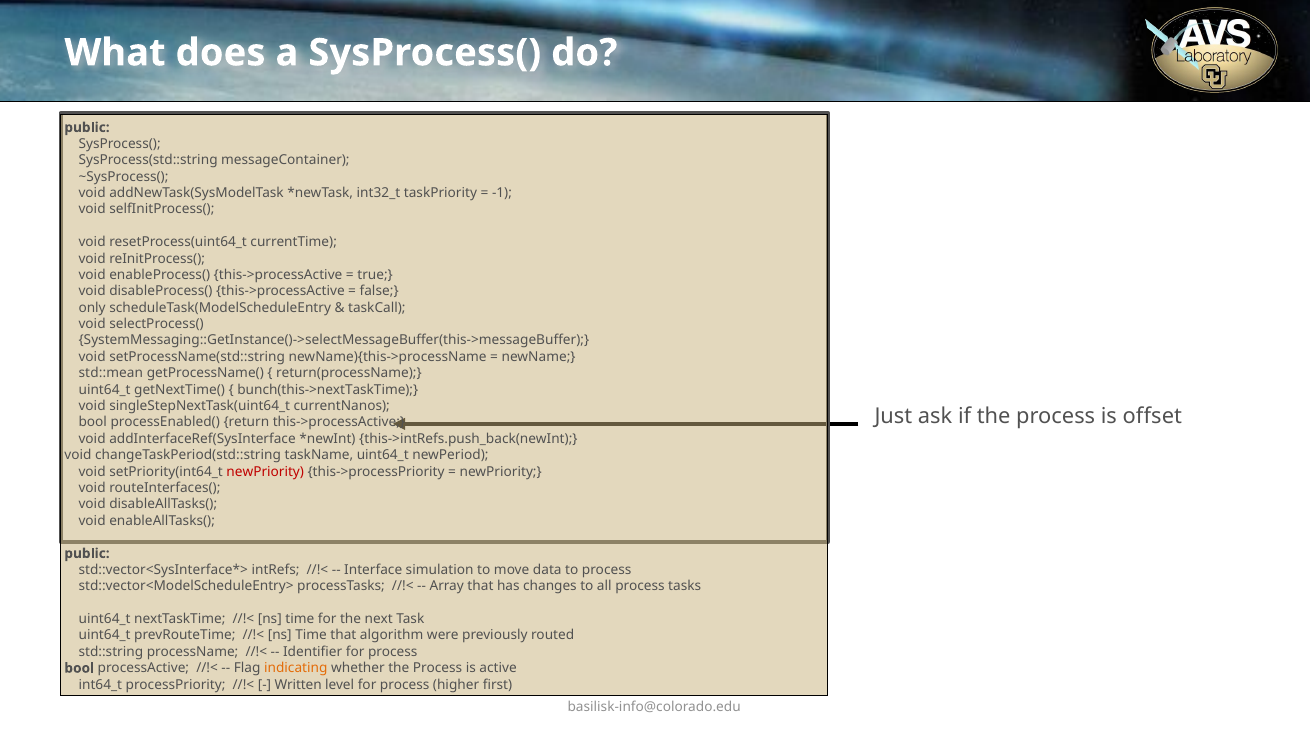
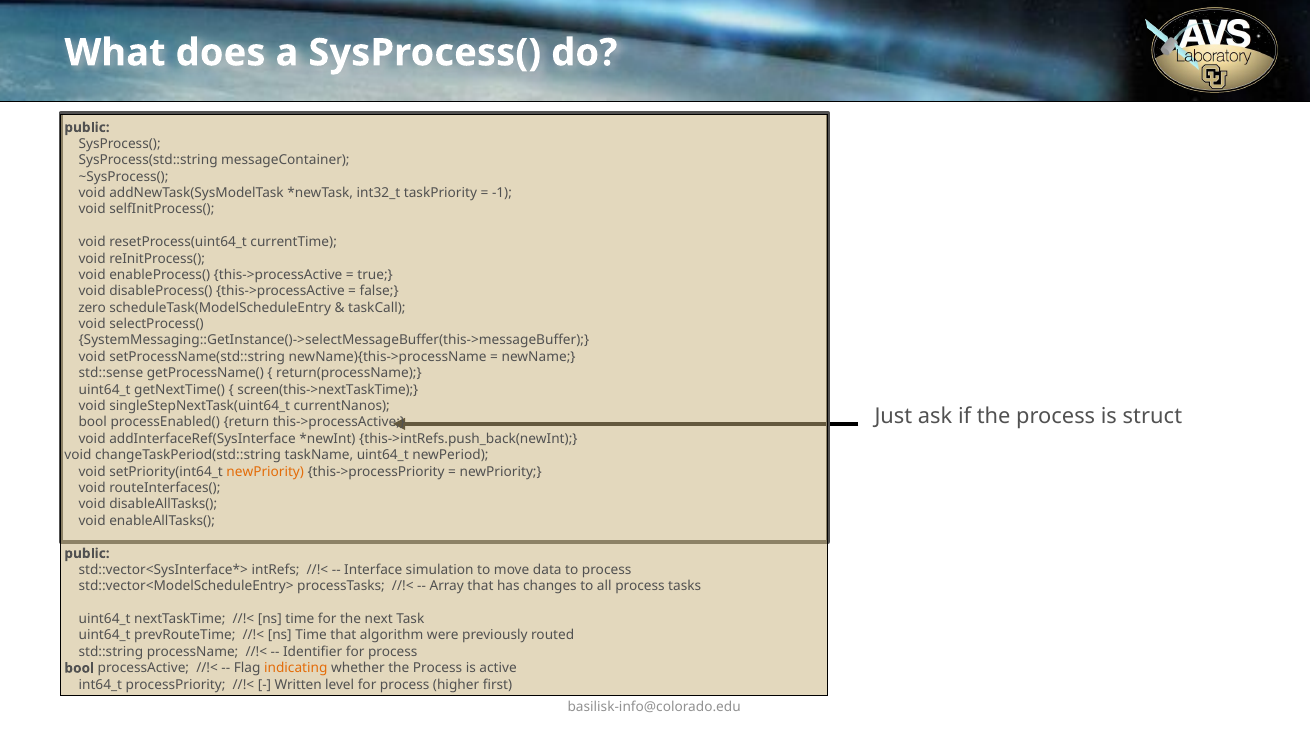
only: only -> zero
std::mean: std::mean -> std::sense
bunch(this->nextTaskTime: bunch(this->nextTaskTime -> screen(this->nextTaskTime
offset: offset -> struct
newPriority at (265, 471) colour: red -> orange
